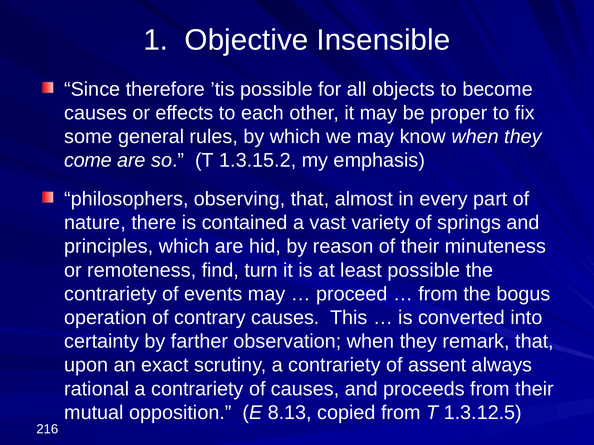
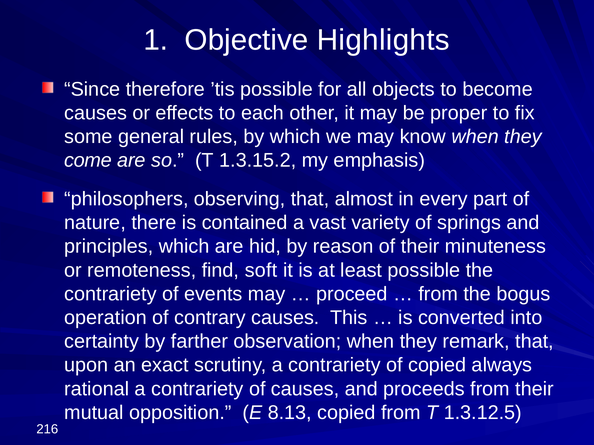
Insensible: Insensible -> Highlights
turn: turn -> soft
of assent: assent -> copied
